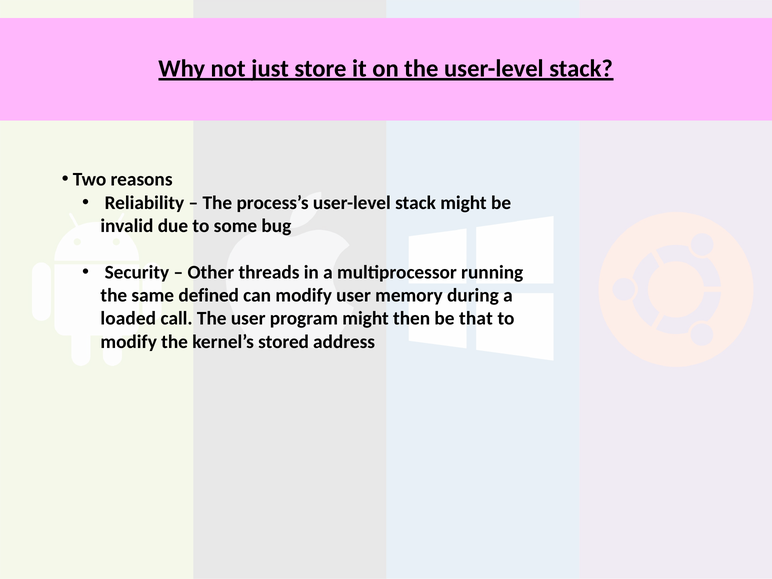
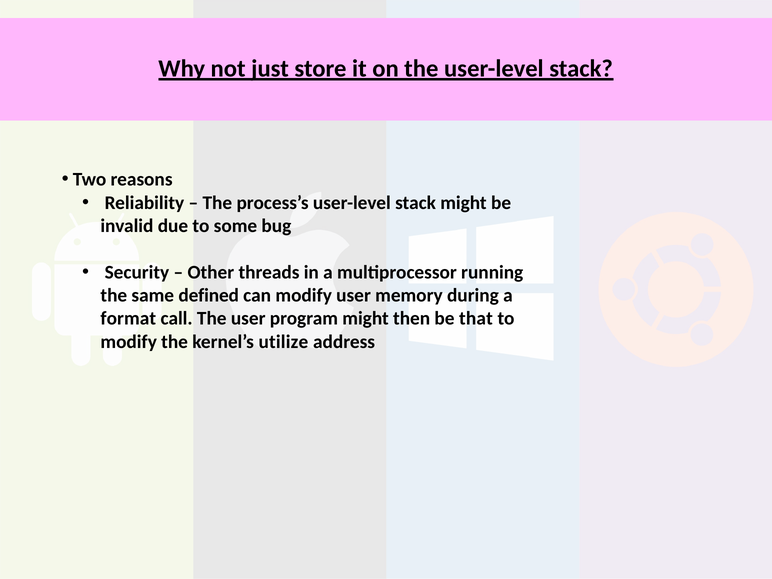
loaded: loaded -> format
stored: stored -> utilize
